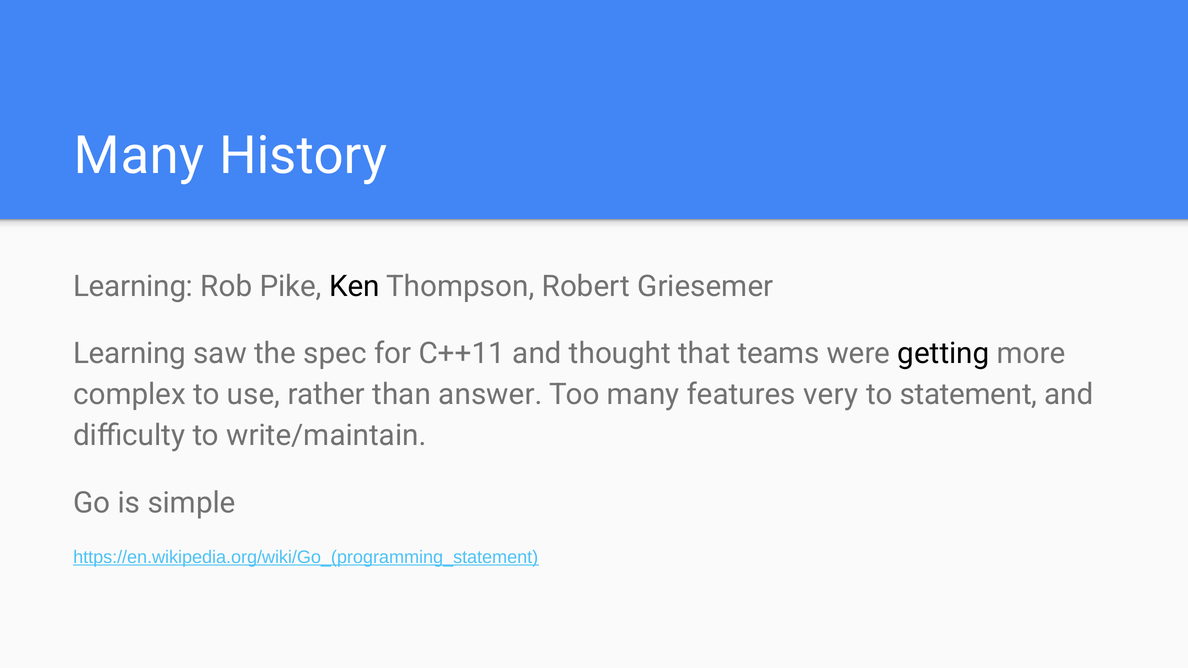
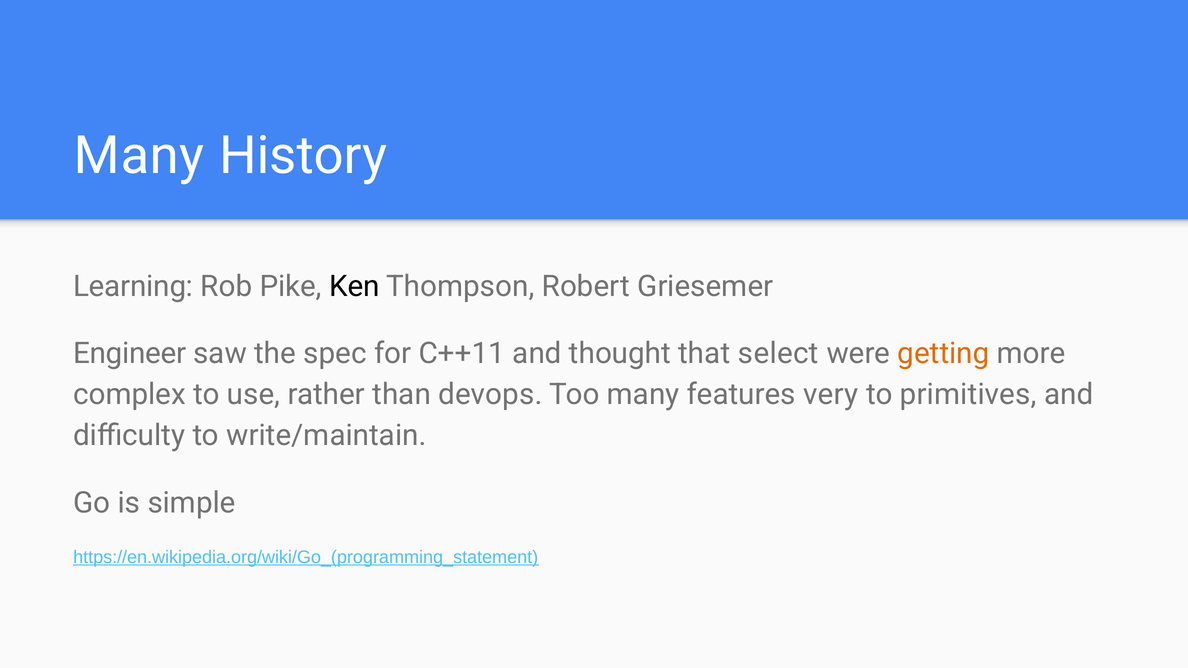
Learning at (130, 354): Learning -> Engineer
teams: teams -> select
getting colour: black -> orange
answer: answer -> devops
statement: statement -> primitives
